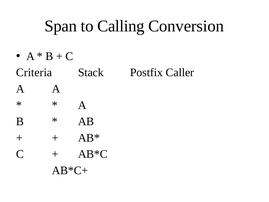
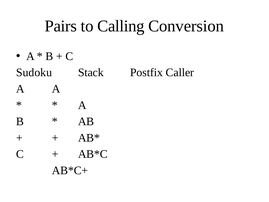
Span: Span -> Pairs
Criteria: Criteria -> Sudoku
